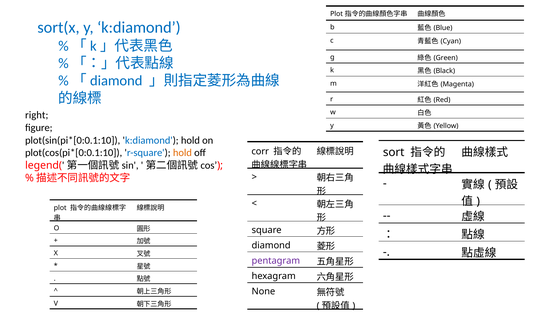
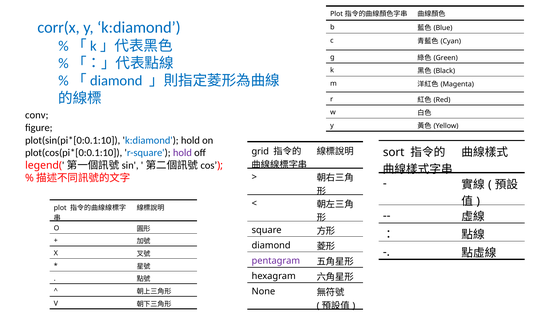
sort(x: sort(x -> corr(x
right: right -> conv
hold at (182, 153) colour: orange -> purple
corr: corr -> grid
